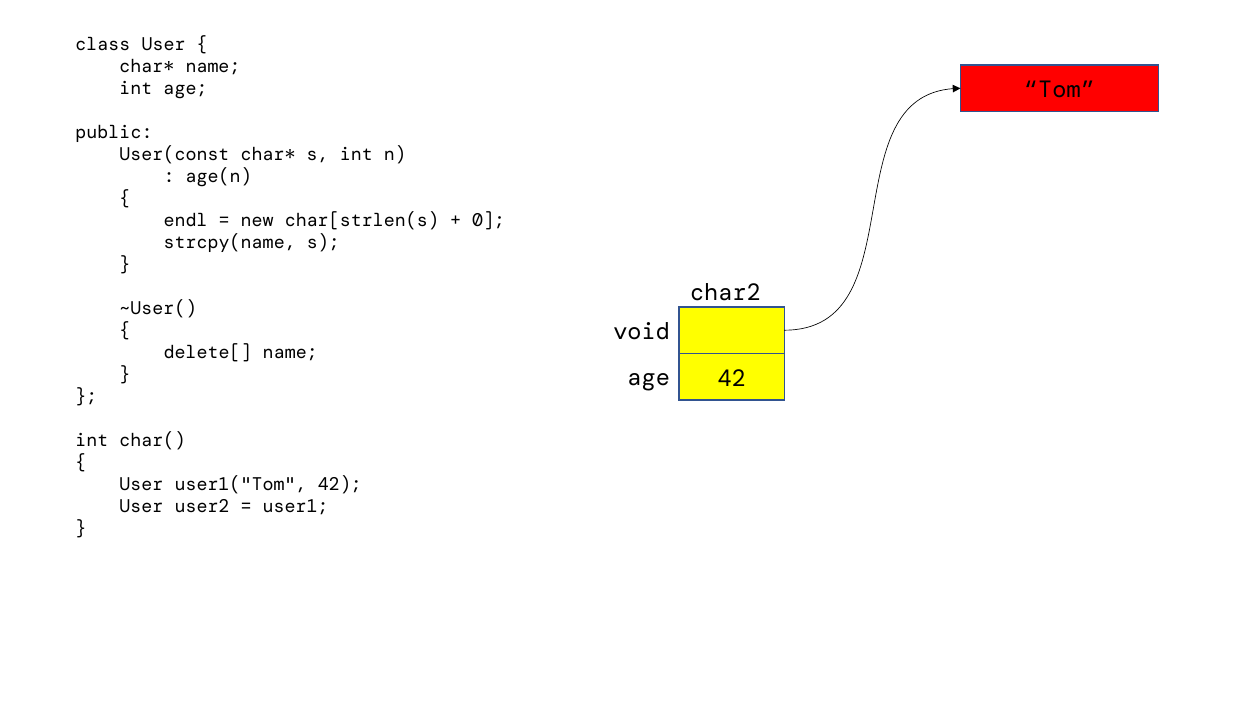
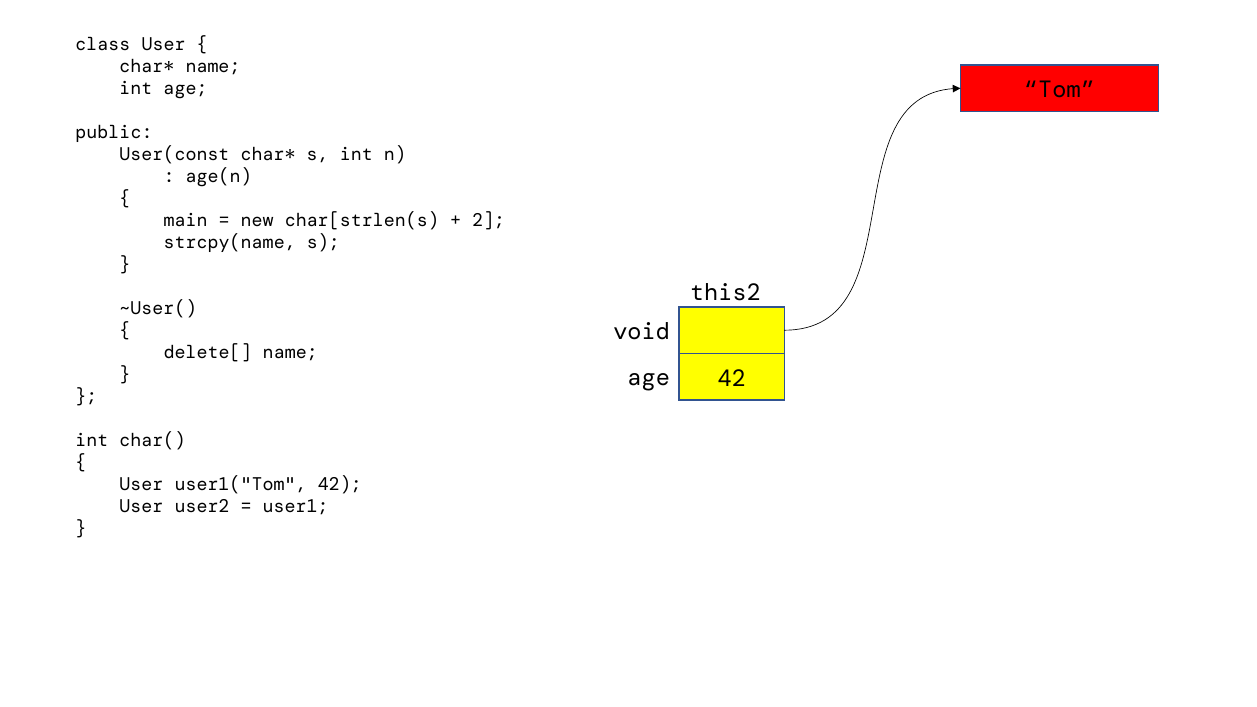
endl: endl -> main
0: 0 -> 2
char2: char2 -> this2
